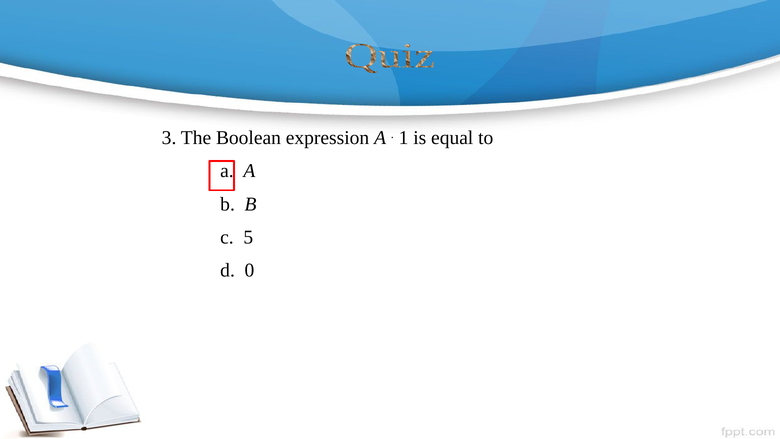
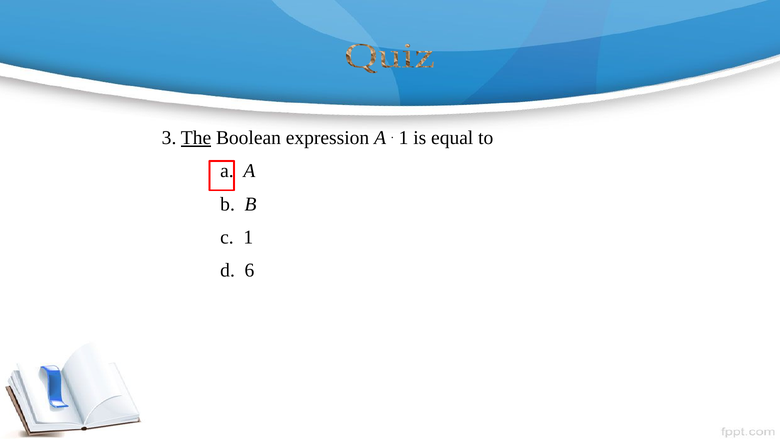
The underline: none -> present
c 5: 5 -> 1
0: 0 -> 6
